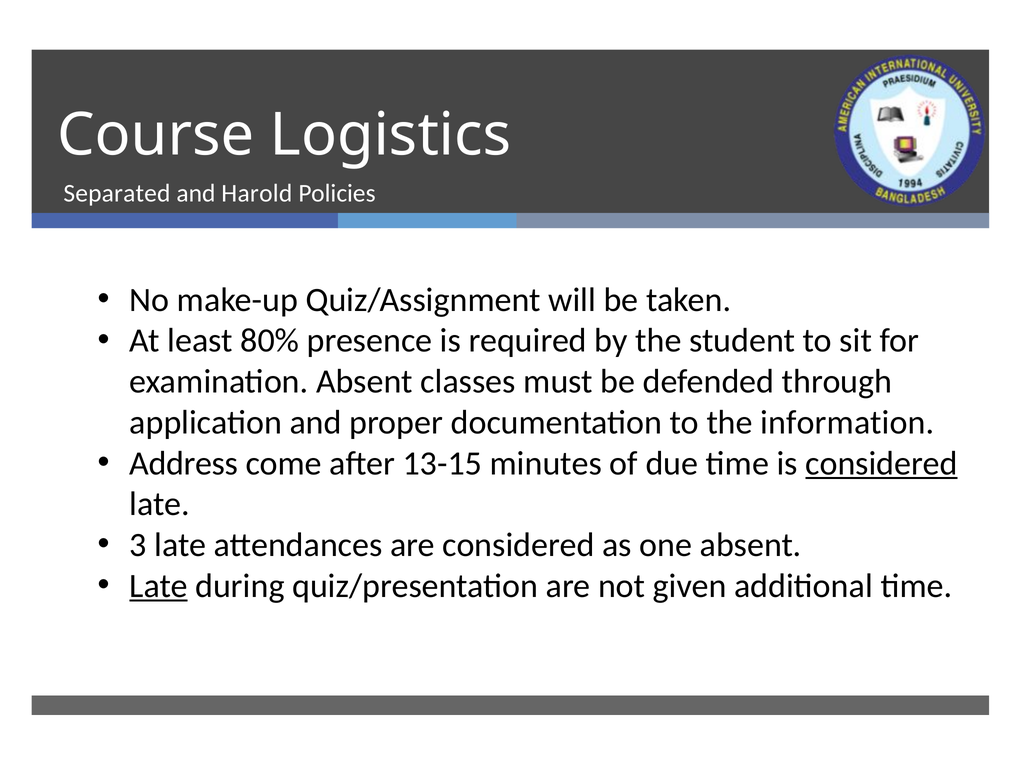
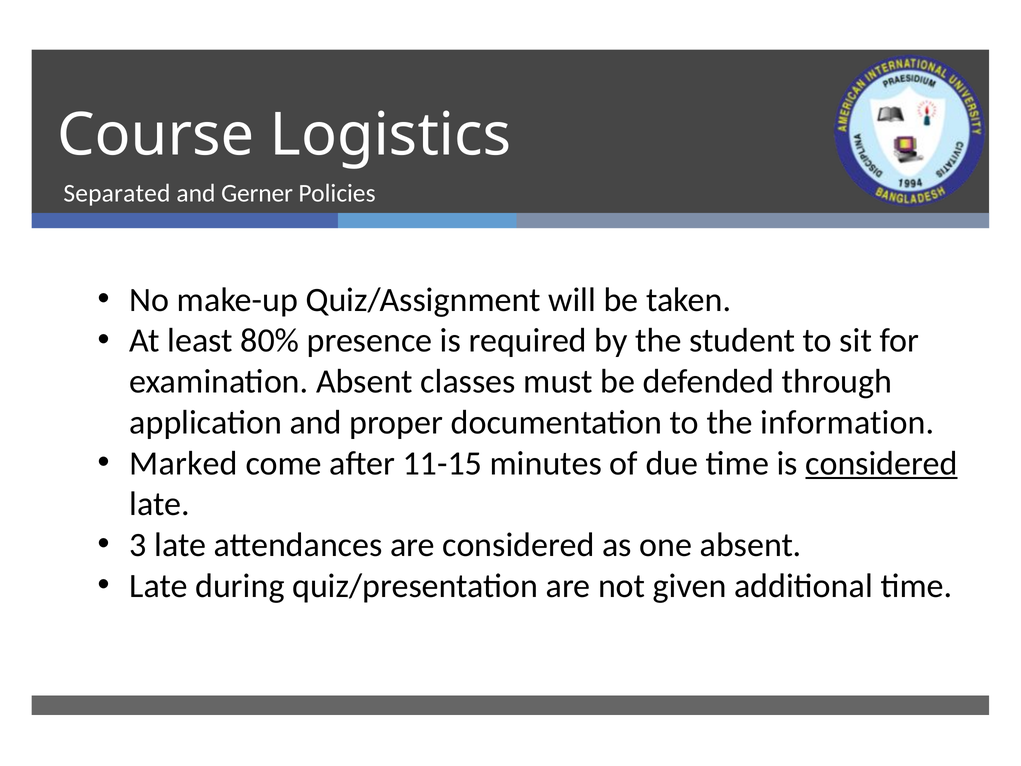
Harold: Harold -> Gerner
Address: Address -> Marked
13-15: 13-15 -> 11-15
Late at (159, 586) underline: present -> none
